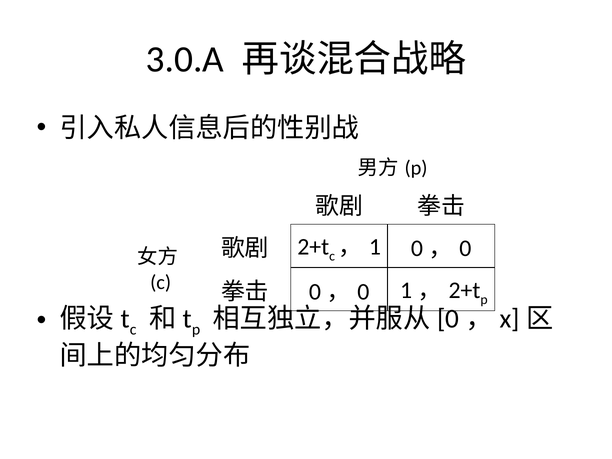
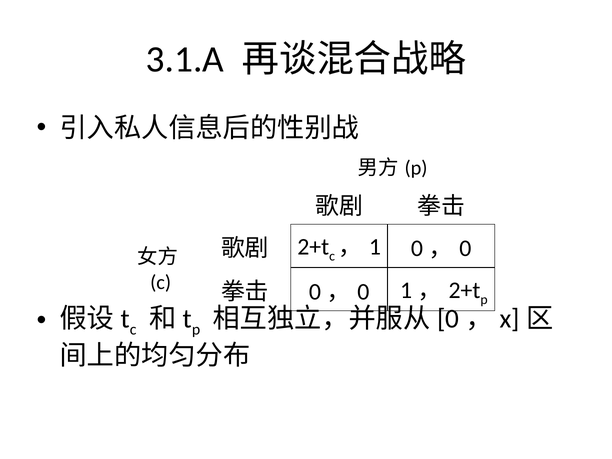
3.0.A: 3.0.A -> 3.1.A
